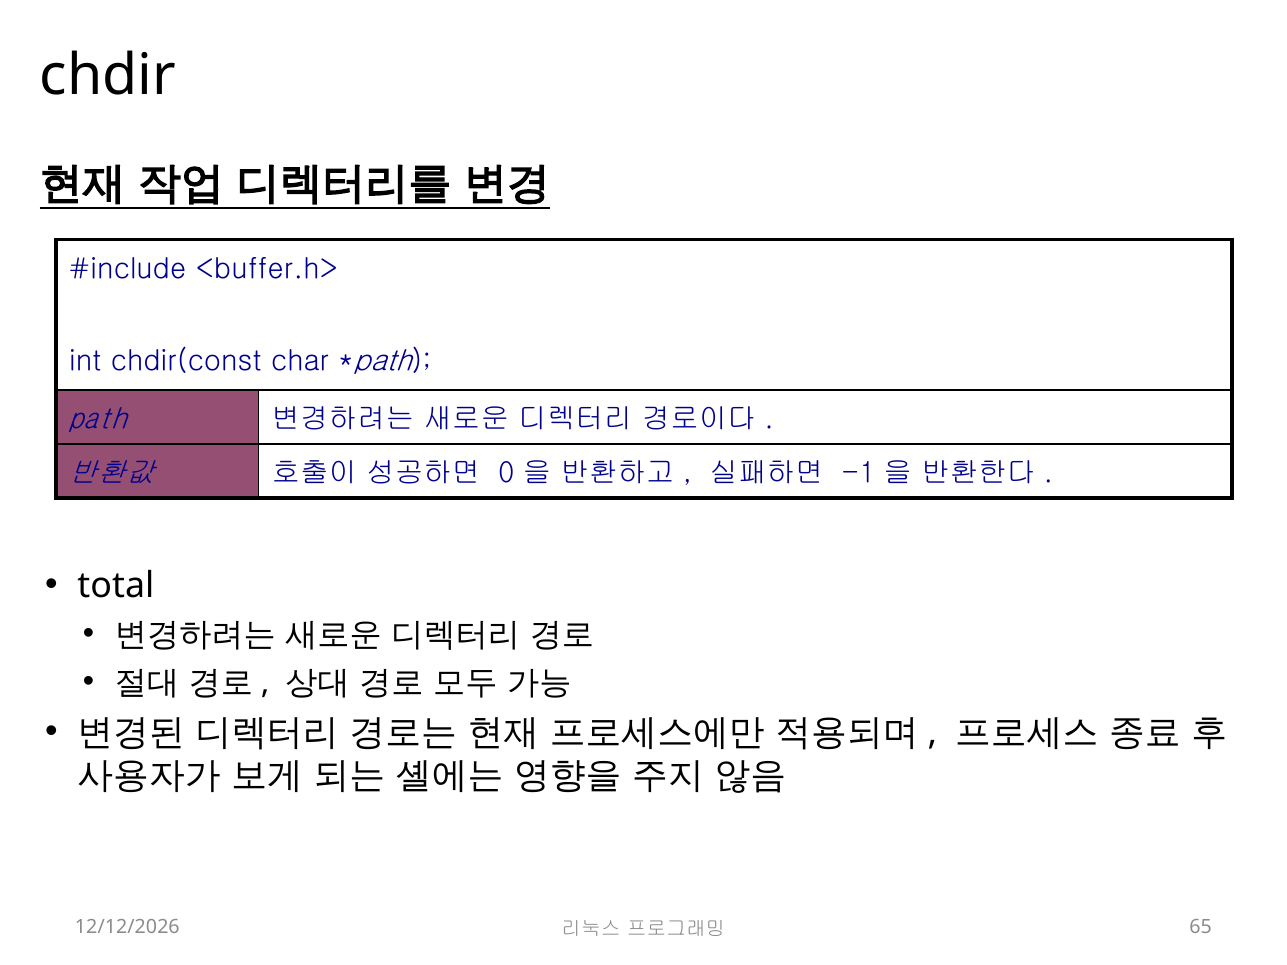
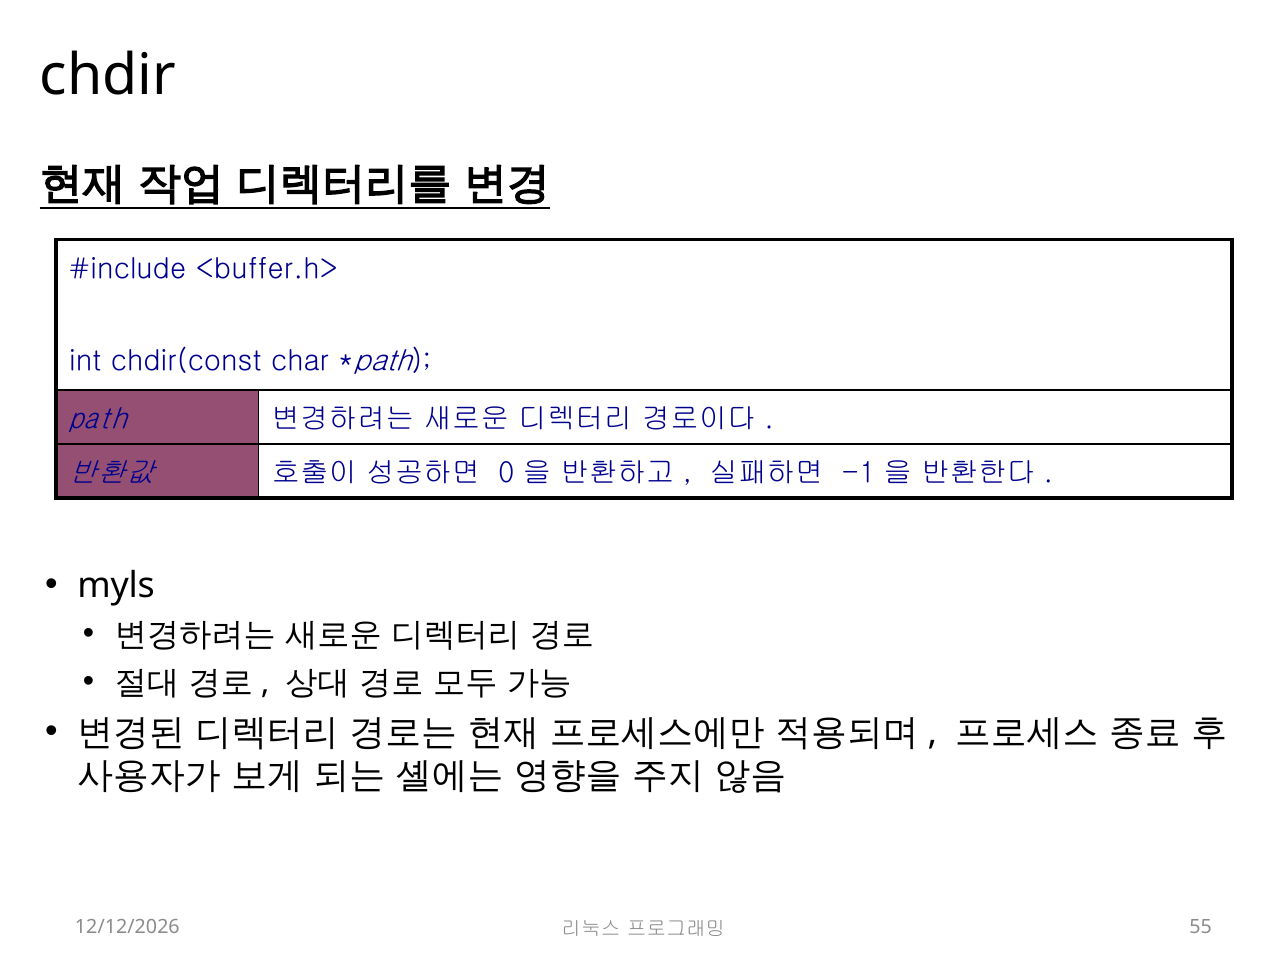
total: total -> myls
65: 65 -> 55
